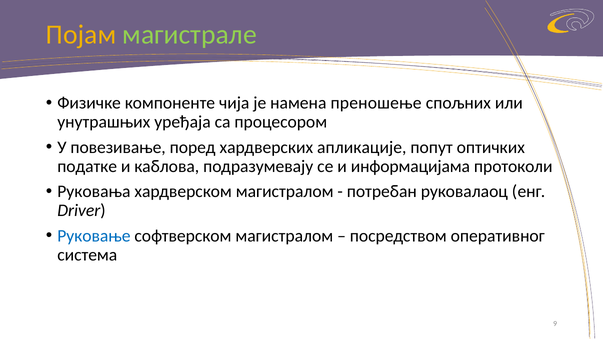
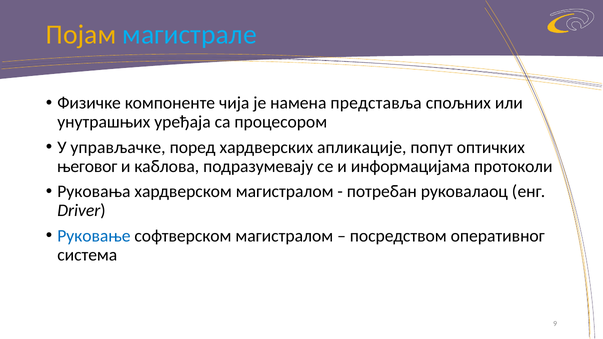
магистрале colour: light green -> light blue
преношење: преношење -> представља
повезивање: повезивање -> управљачке
податке: податке -> његовог
